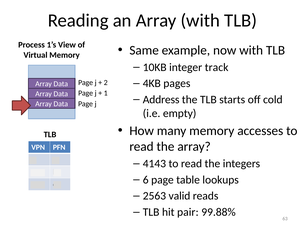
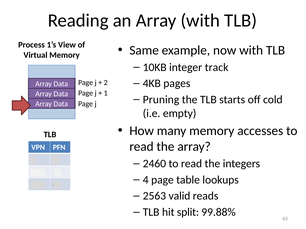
Address: Address -> Pruning
4143: 4143 -> 2460
6: 6 -> 4
pair: pair -> split
